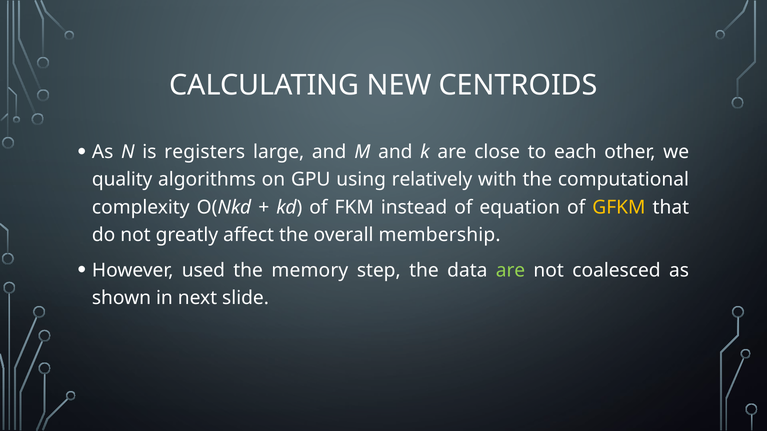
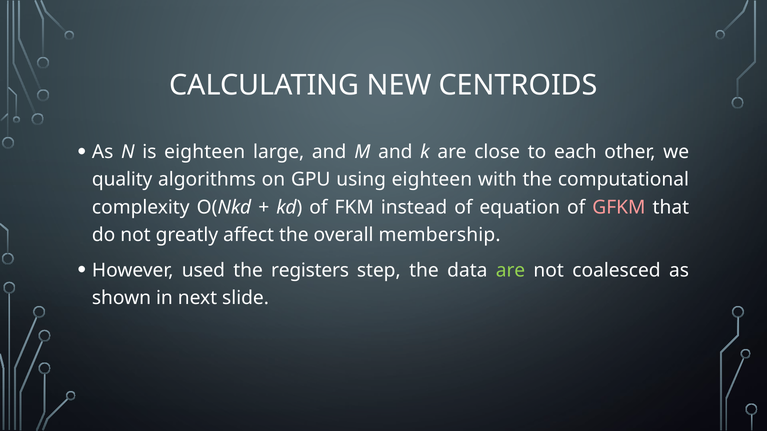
is registers: registers -> eighteen
using relatively: relatively -> eighteen
GFKM colour: yellow -> pink
memory: memory -> registers
